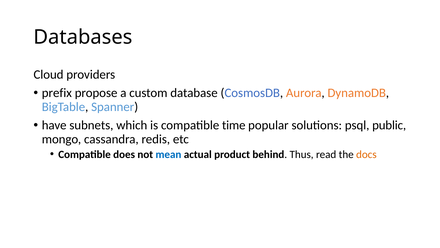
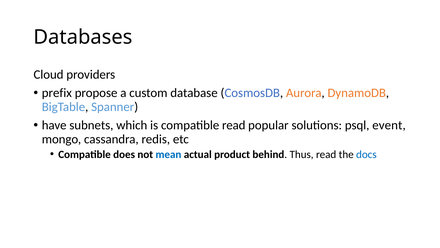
compatible time: time -> read
public: public -> event
docs colour: orange -> blue
